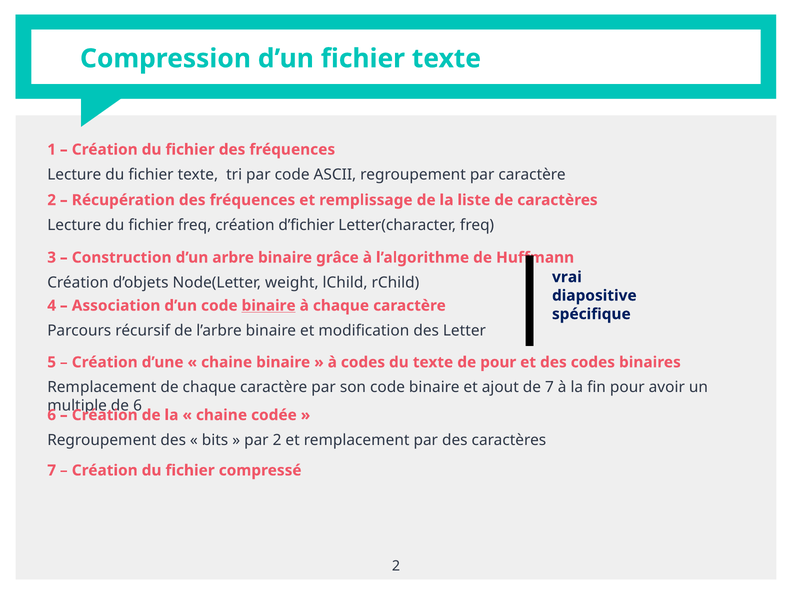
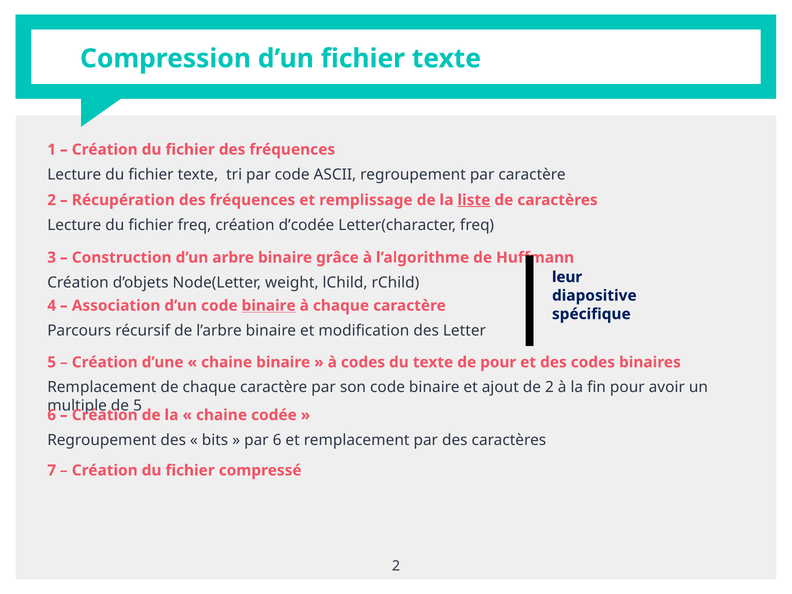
liste underline: none -> present
d’fichier: d’fichier -> d’codée
vrai: vrai -> leur
de 7: 7 -> 2
de 6: 6 -> 5
par 2: 2 -> 6
